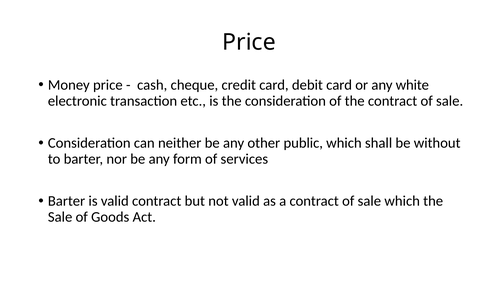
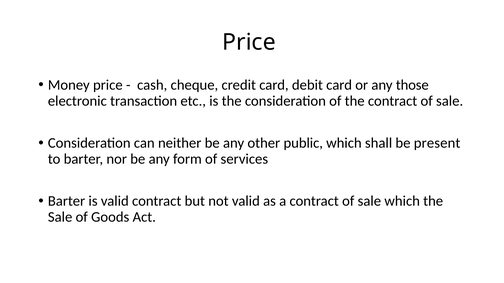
white: white -> those
without: without -> present
